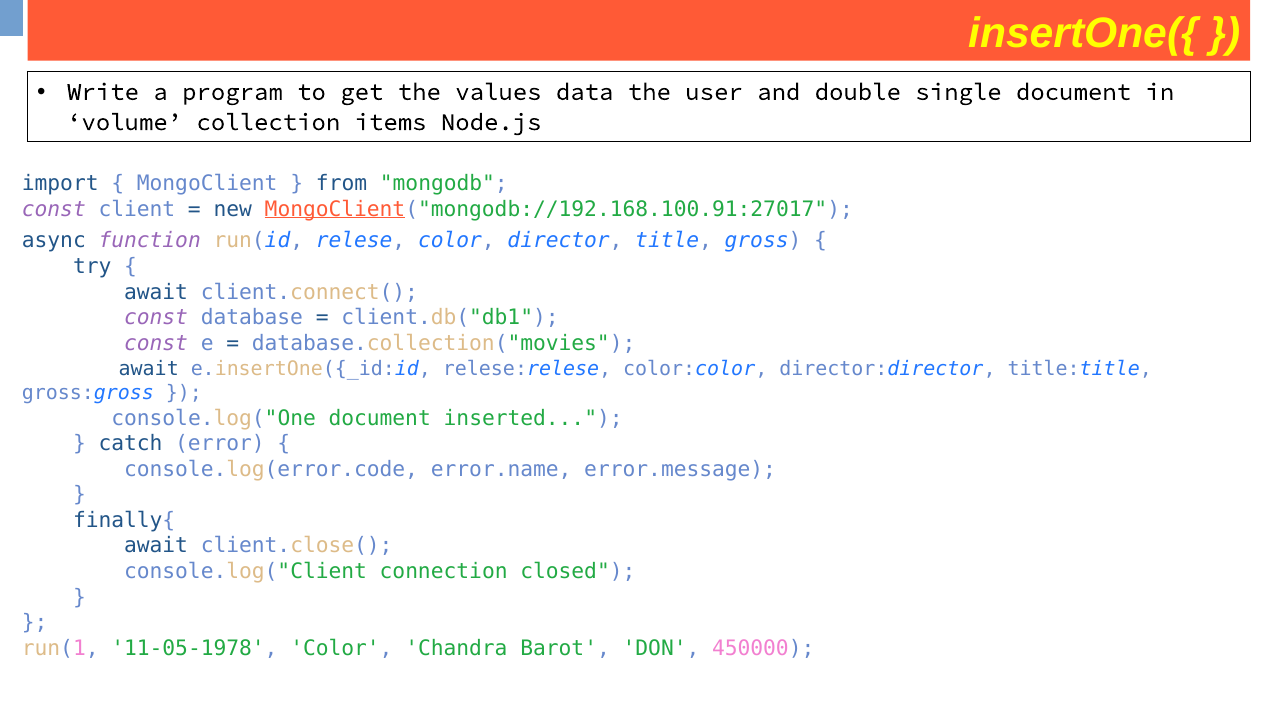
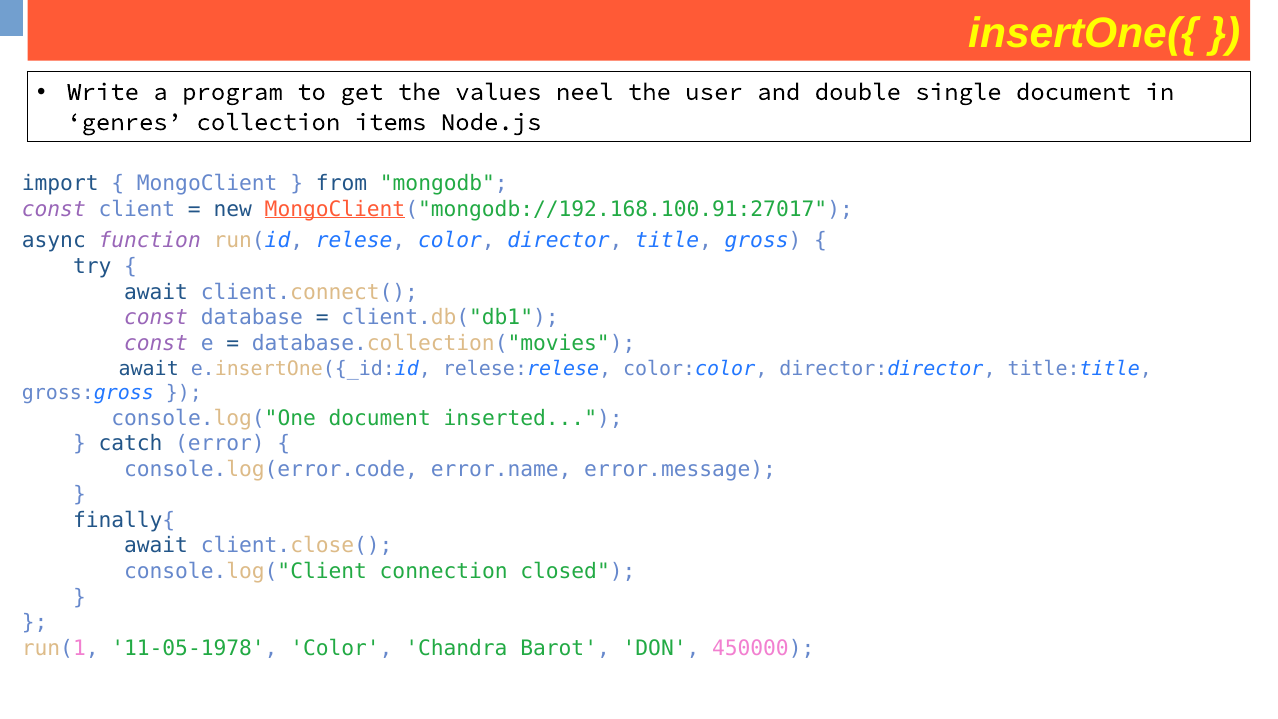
data: data -> neel
volume: volume -> genres
